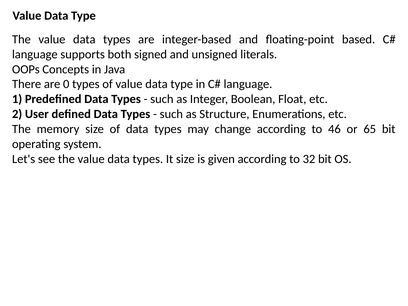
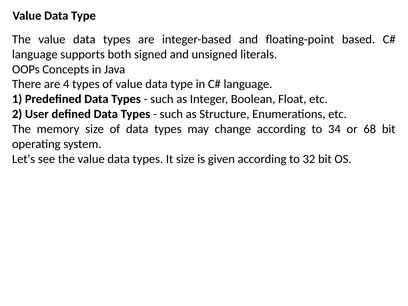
0: 0 -> 4
46: 46 -> 34
65: 65 -> 68
